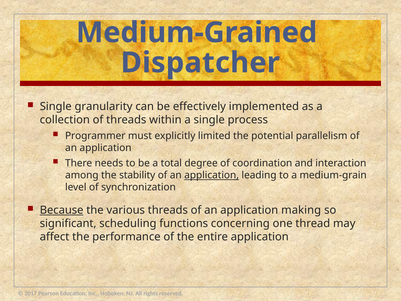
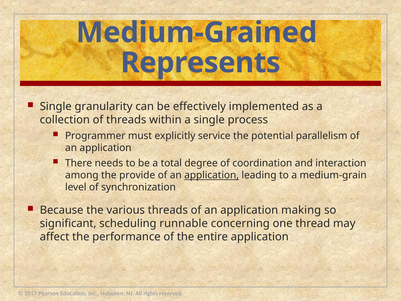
Dispatcher: Dispatcher -> Represents
limited: limited -> service
stability: stability -> provide
Because underline: present -> none
functions: functions -> runnable
